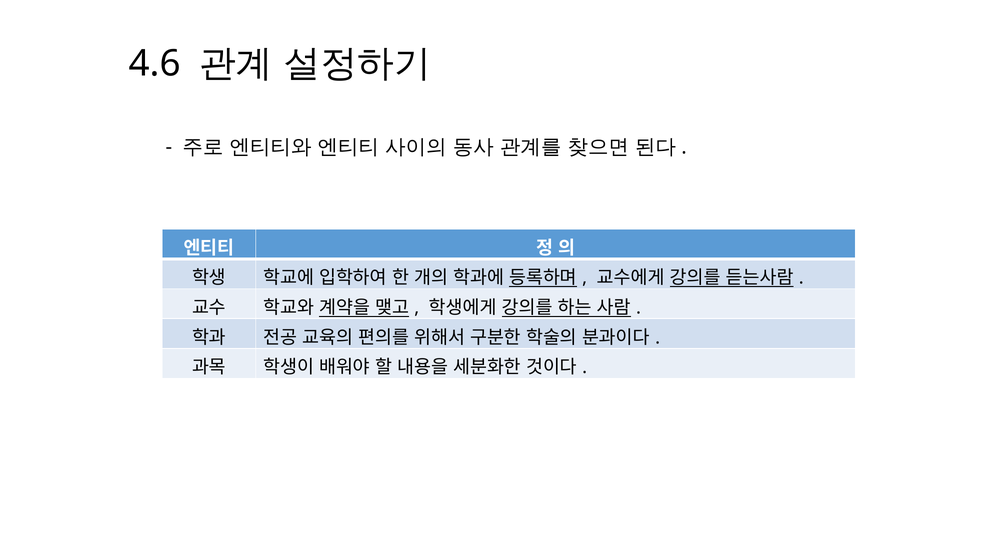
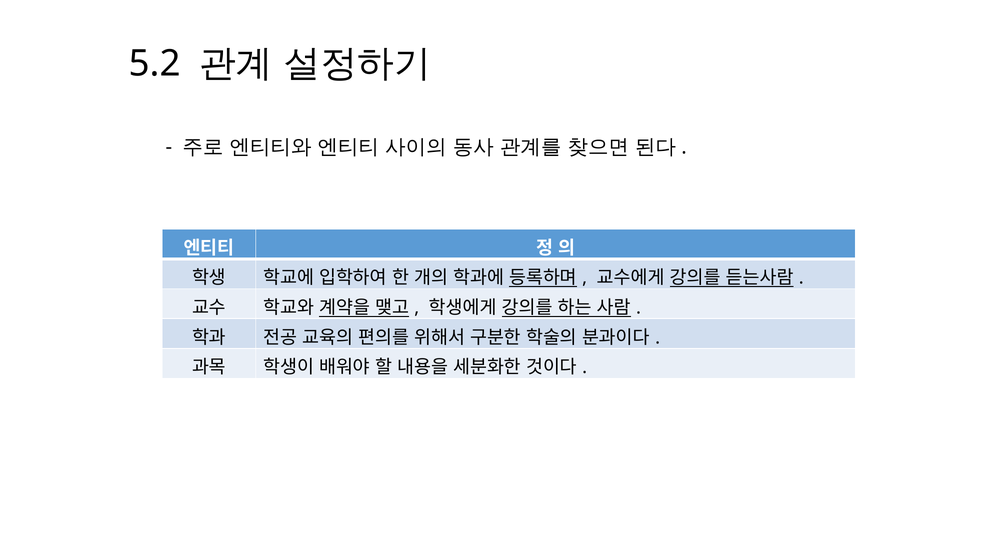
4.6: 4.6 -> 5.2
